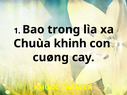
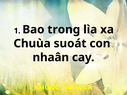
khinh: khinh -> suoát
cuøng: cuøng -> nhaân
